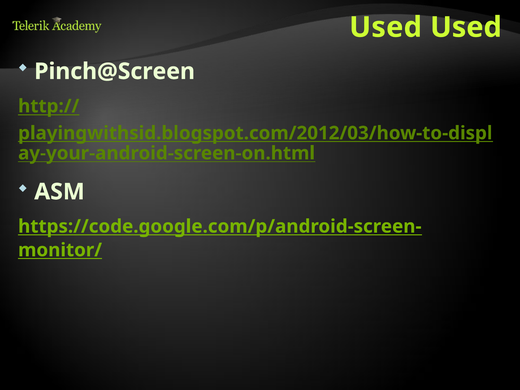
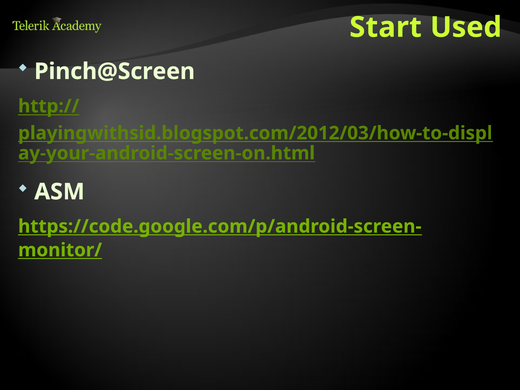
Used at (386, 27): Used -> Start
